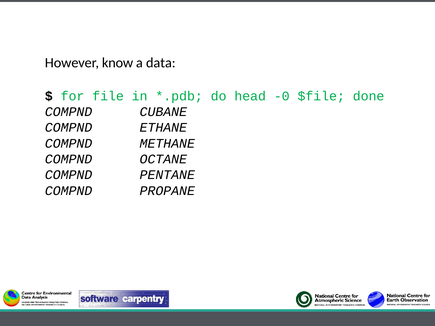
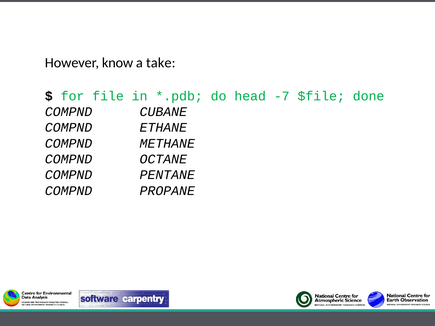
data: data -> take
-0: -0 -> -7
